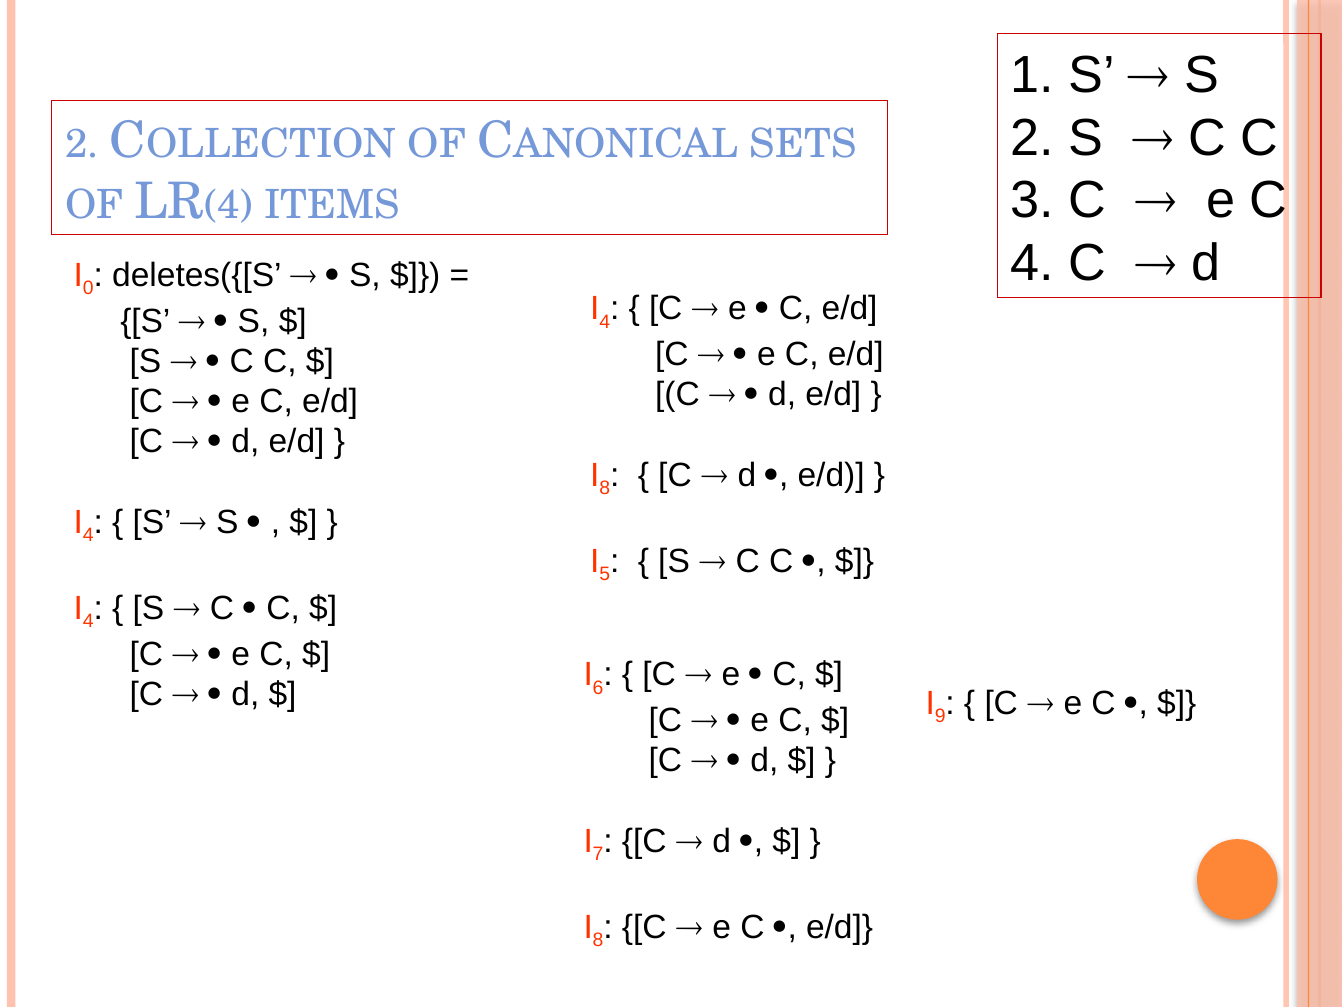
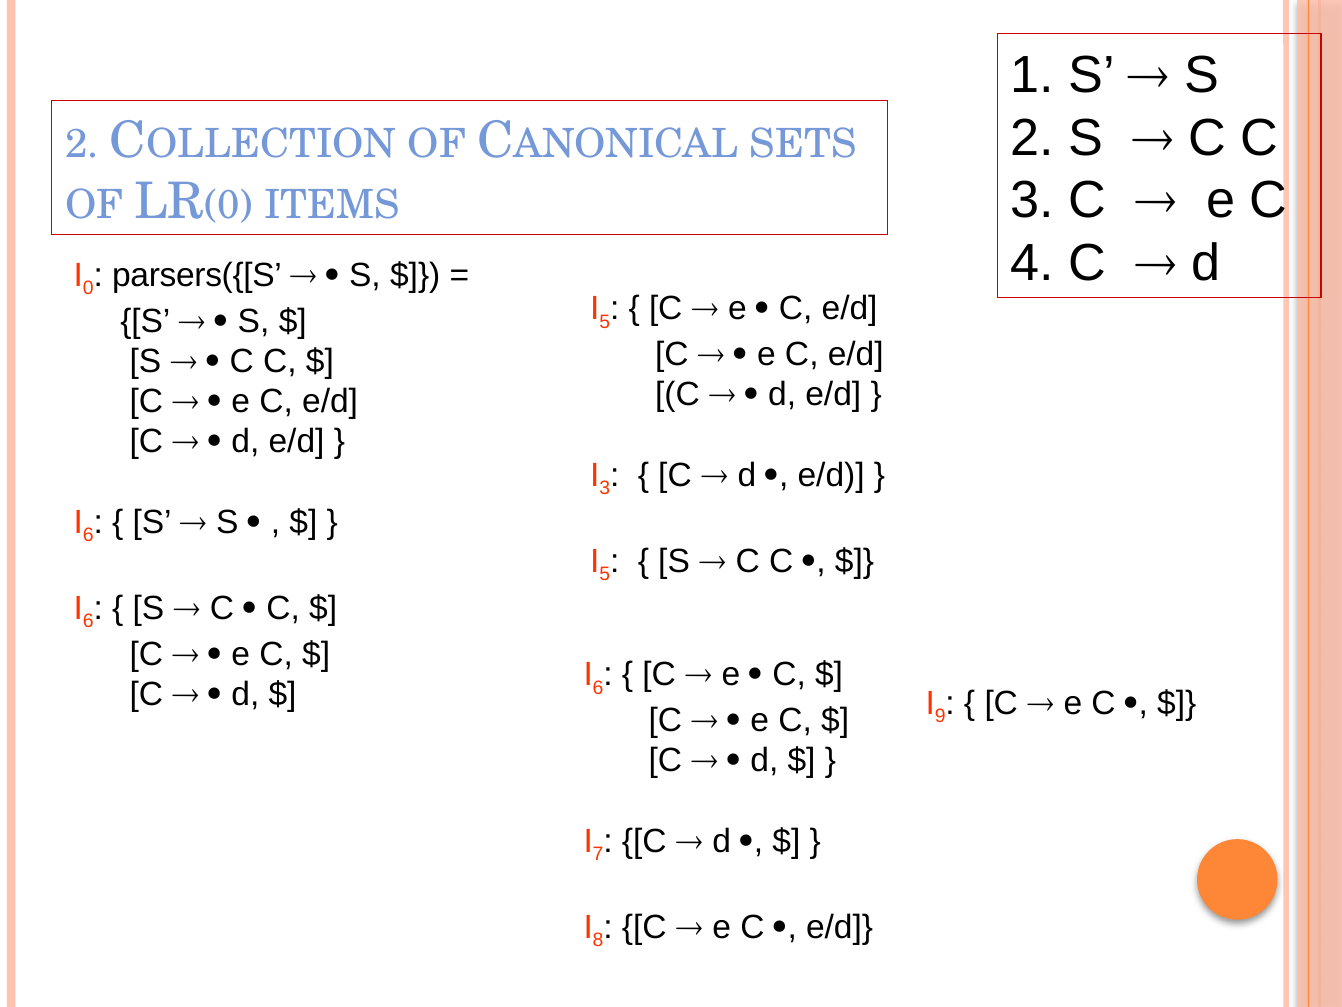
4 at (229, 205): 4 -> 0
deletes({[S: deletes({[S -> parsers({[S
4 at (605, 322): 4 -> 5
8 at (605, 488): 8 -> 3
4 at (88, 535): 4 -> 6
4 at (88, 621): 4 -> 6
